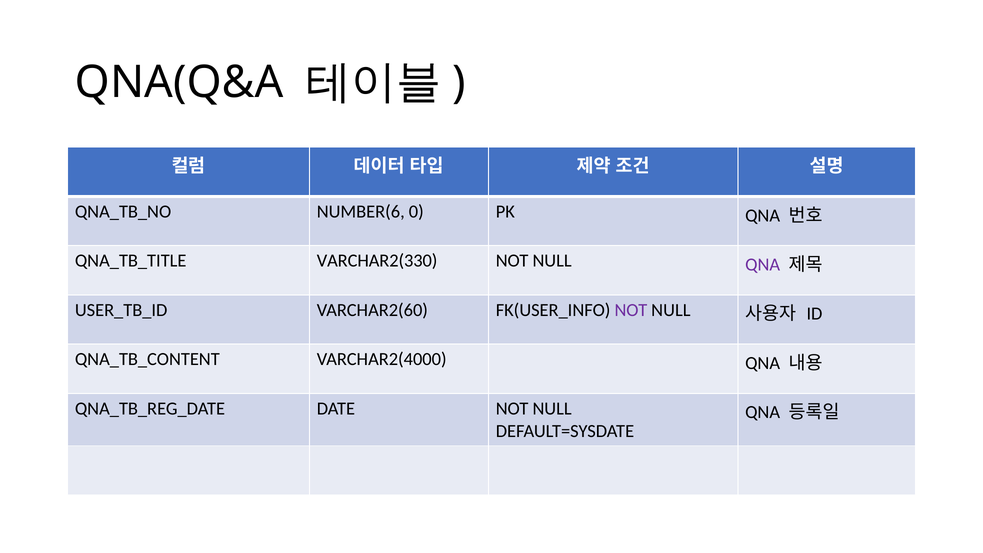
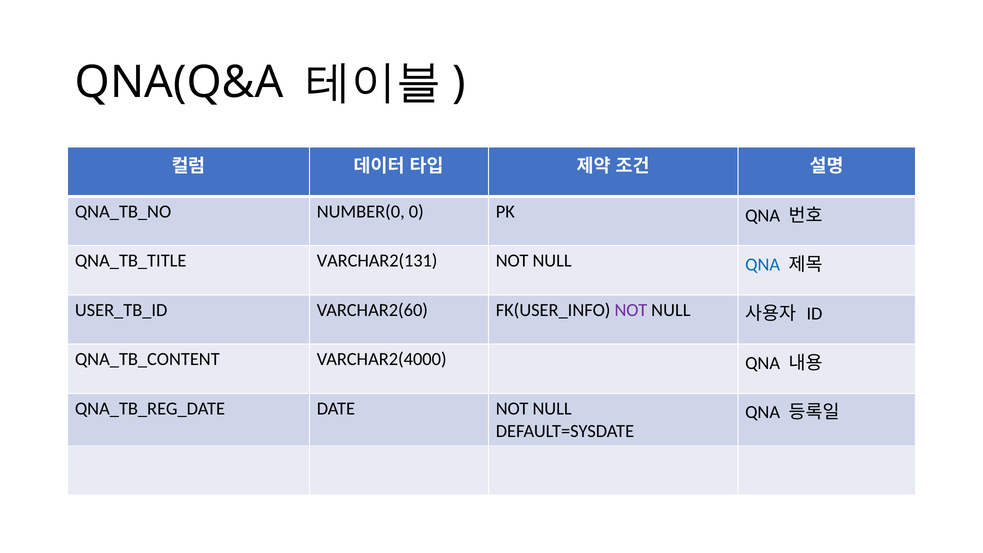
NUMBER(6: NUMBER(6 -> NUMBER(0
VARCHAR2(330: VARCHAR2(330 -> VARCHAR2(131
QNA at (763, 265) colour: purple -> blue
